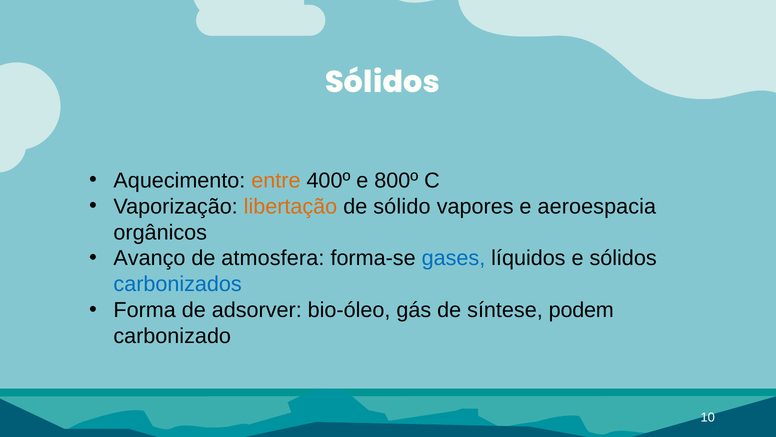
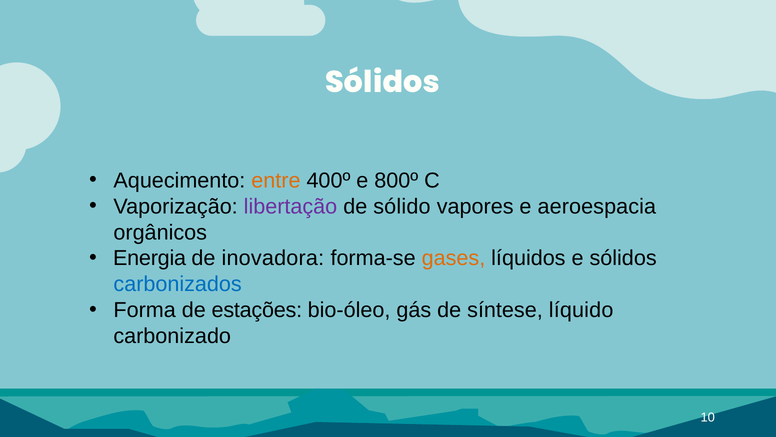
libertação colour: orange -> purple
Avanço: Avanço -> Energia
atmosfera: atmosfera -> inovadora
gases colour: blue -> orange
adsorver: adsorver -> estações
podem: podem -> líquido
